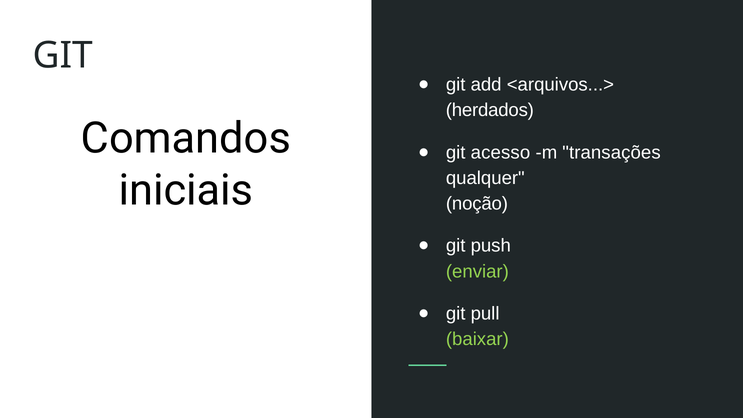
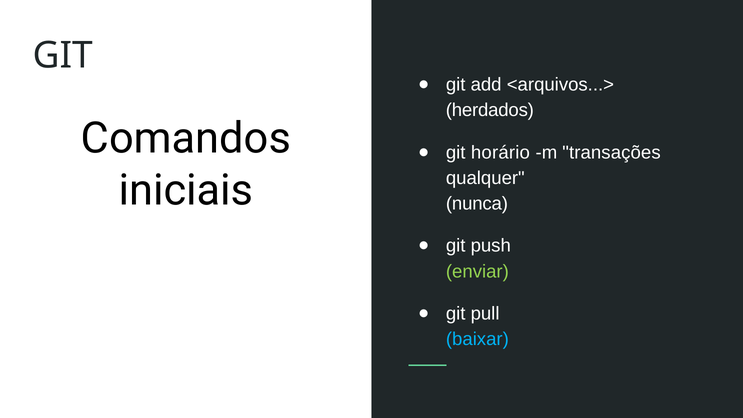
acesso: acesso -> horário
noção: noção -> nunca
baixar colour: light green -> light blue
